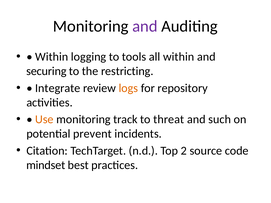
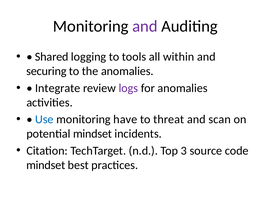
Within at (52, 57): Within -> Shared
the restricting: restricting -> anomalies
logs colour: orange -> purple
for repository: repository -> anomalies
Use colour: orange -> blue
track: track -> have
such: such -> scan
potential prevent: prevent -> mindset
2: 2 -> 3
